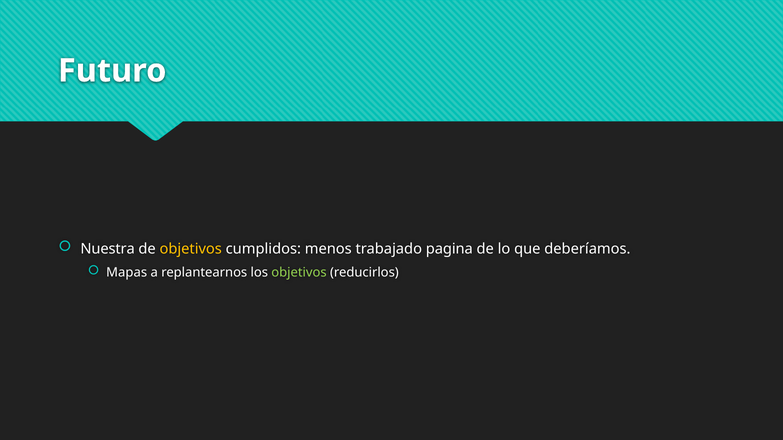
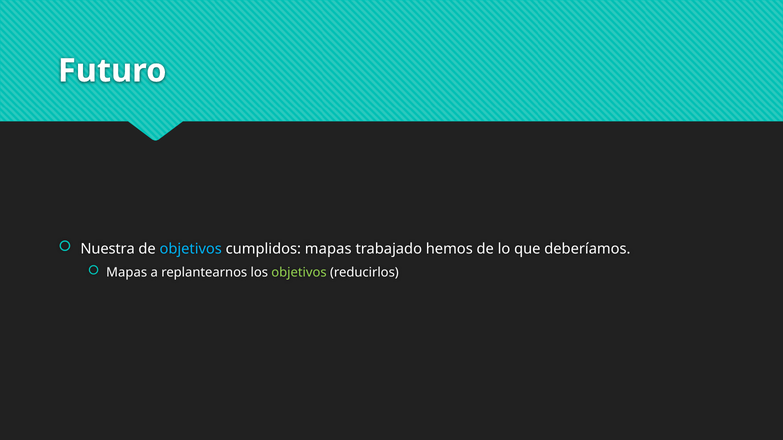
objetivos at (191, 249) colour: yellow -> light blue
cumplidos menos: menos -> mapas
pagina: pagina -> hemos
